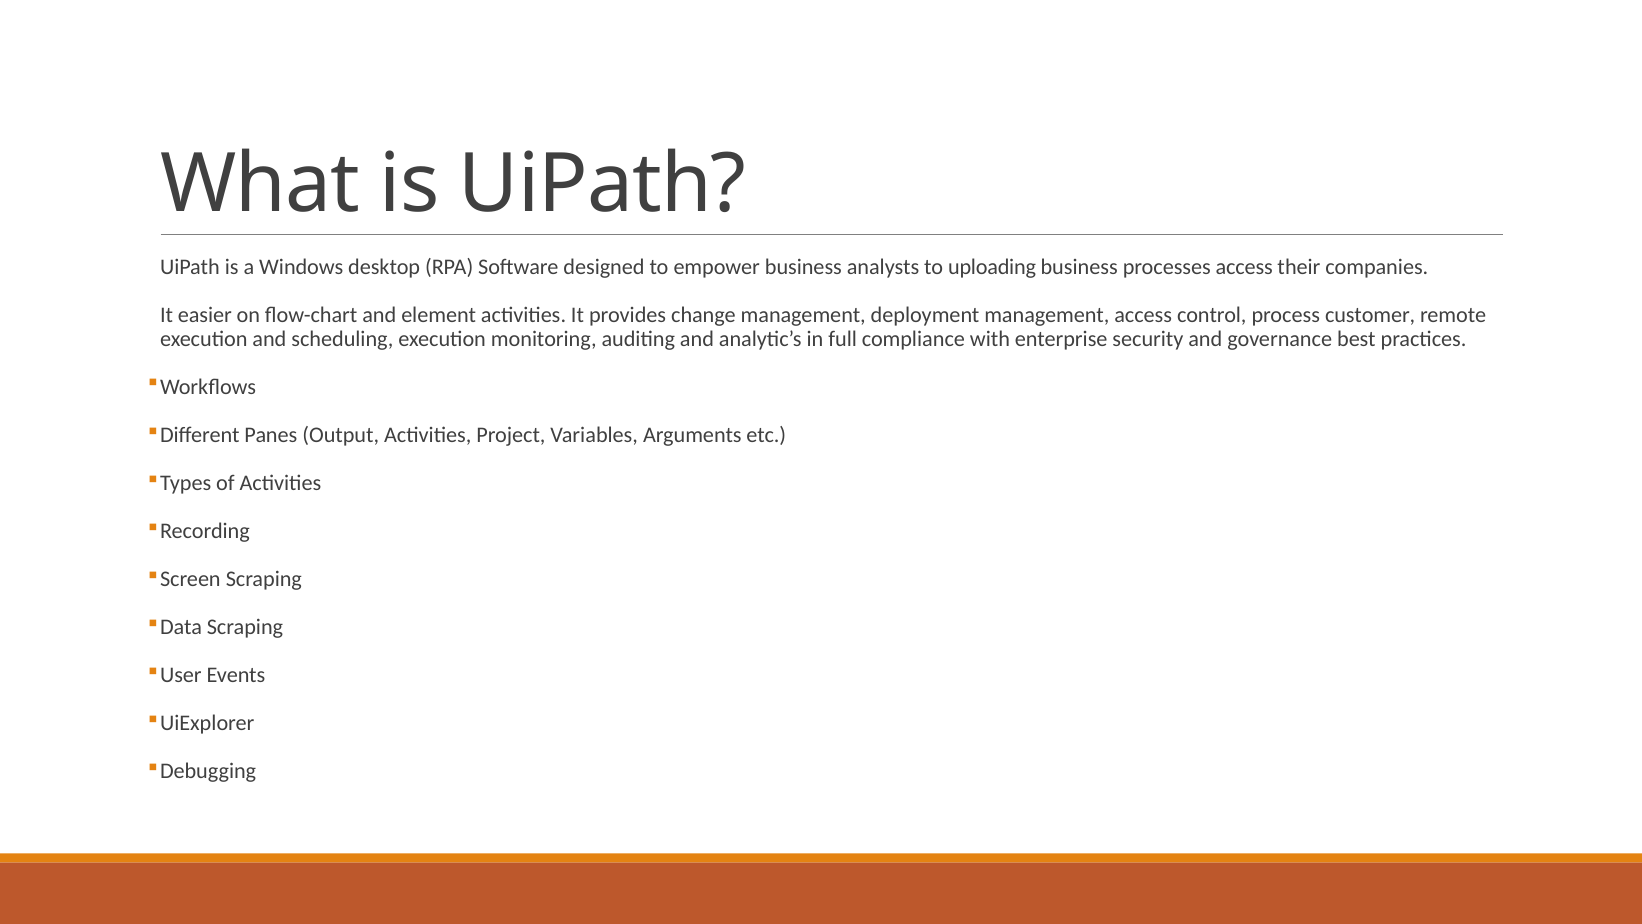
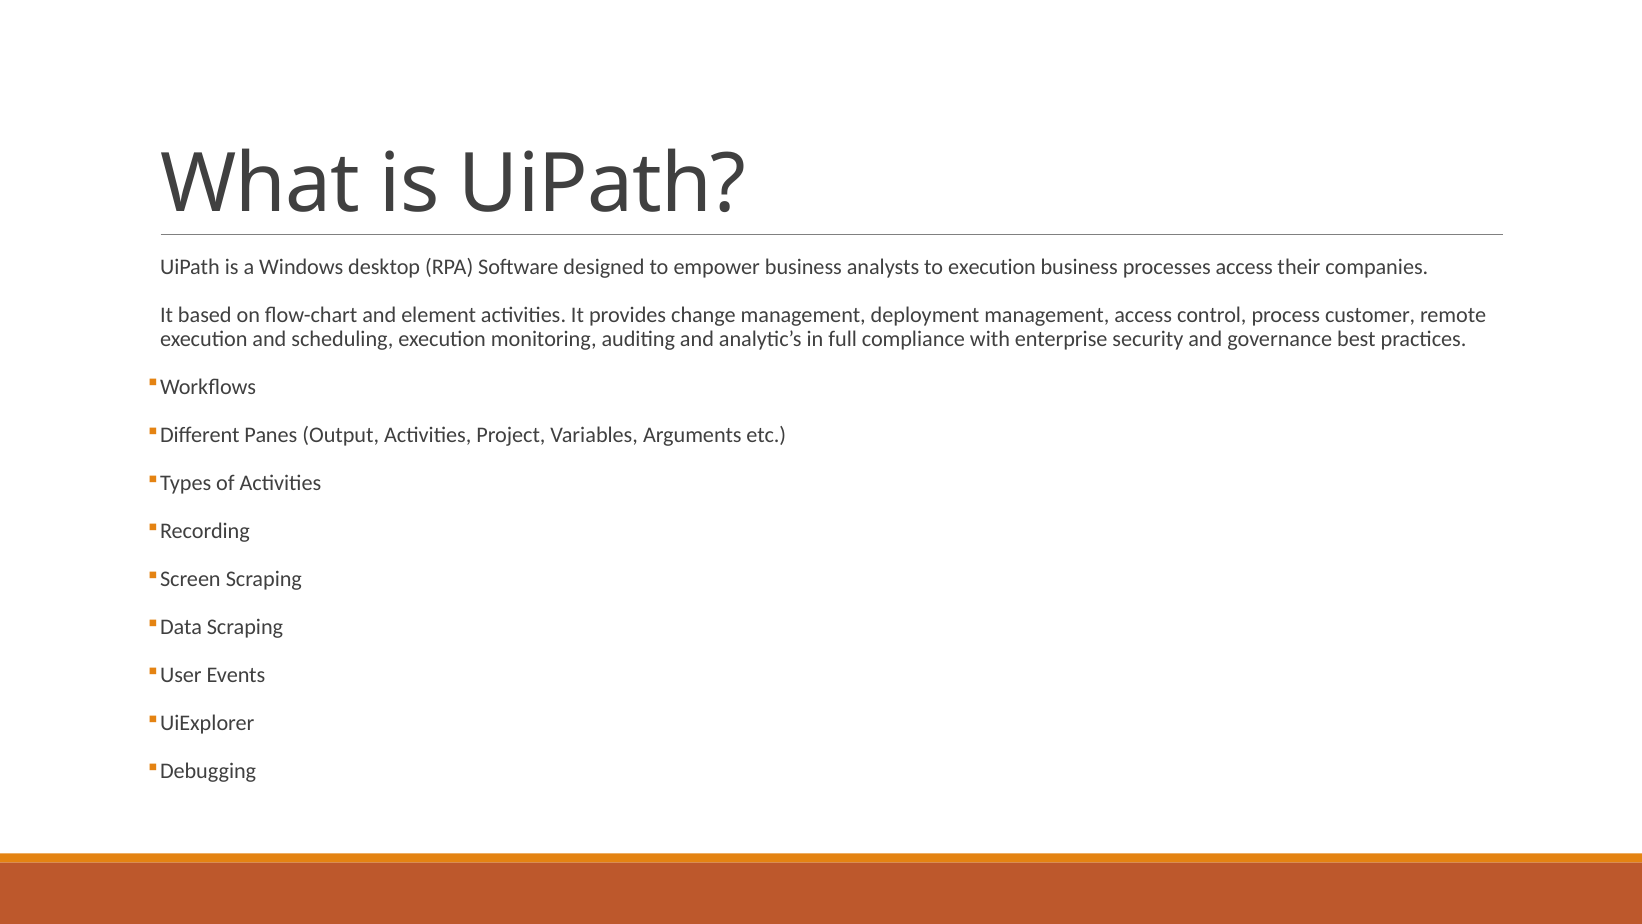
to uploading: uploading -> execution
easier: easier -> based
